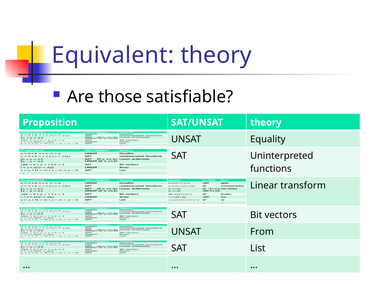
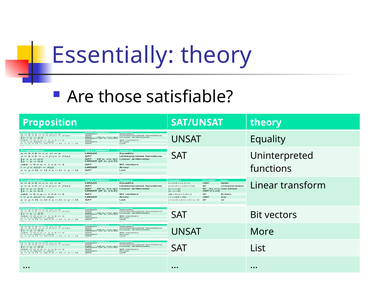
Equivalent: Equivalent -> Essentially
From: From -> More
